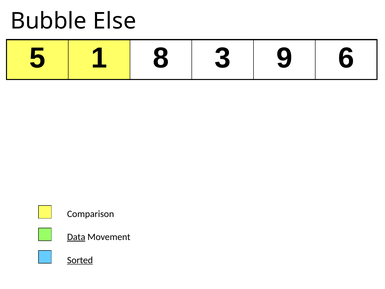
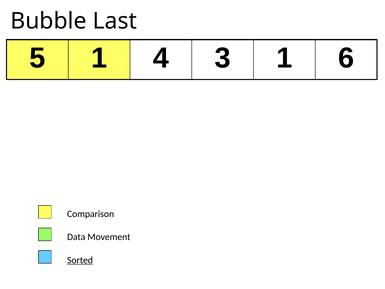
Else: Else -> Last
8: 8 -> 4
3 9: 9 -> 1
Data underline: present -> none
